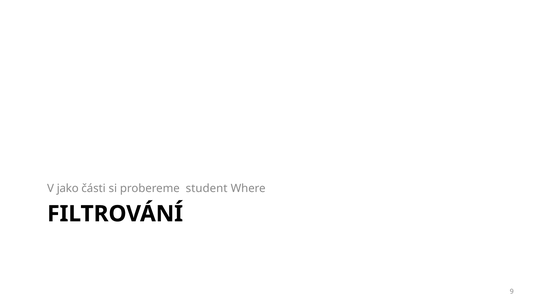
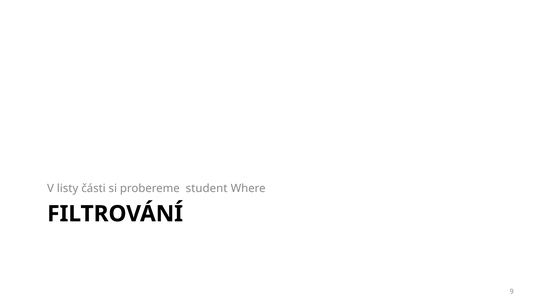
jako: jako -> listy
